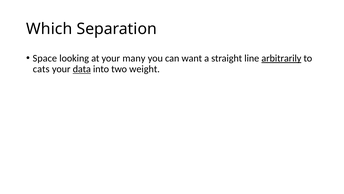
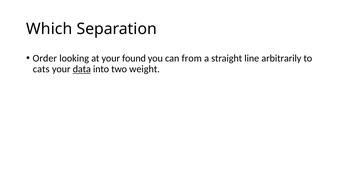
Space: Space -> Order
many: many -> found
want: want -> from
arbitrarily underline: present -> none
